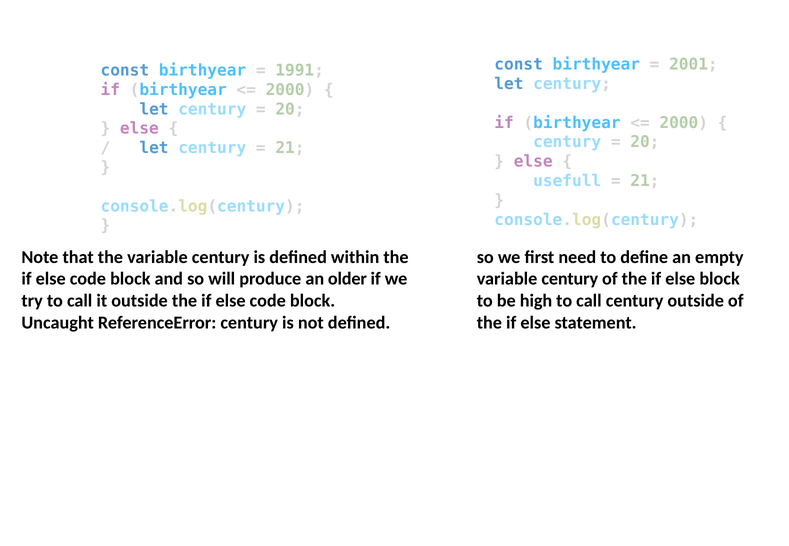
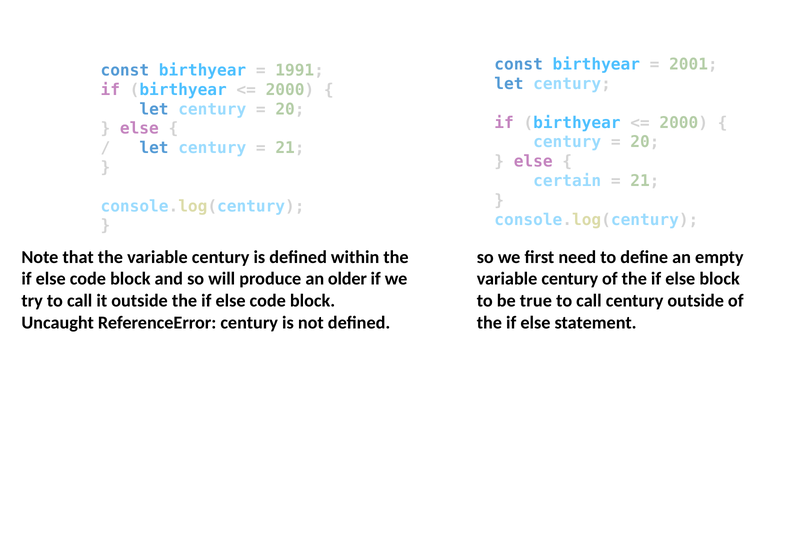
usefull: usefull -> certain
high: high -> true
